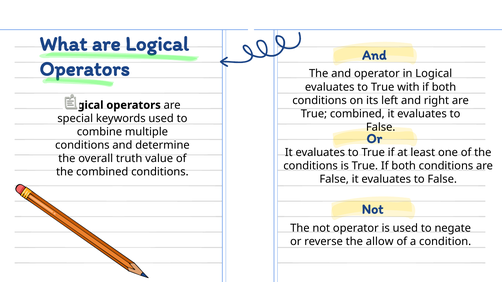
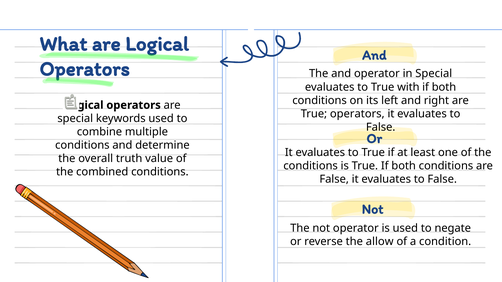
in Logical: Logical -> Special
True combined: combined -> operators
